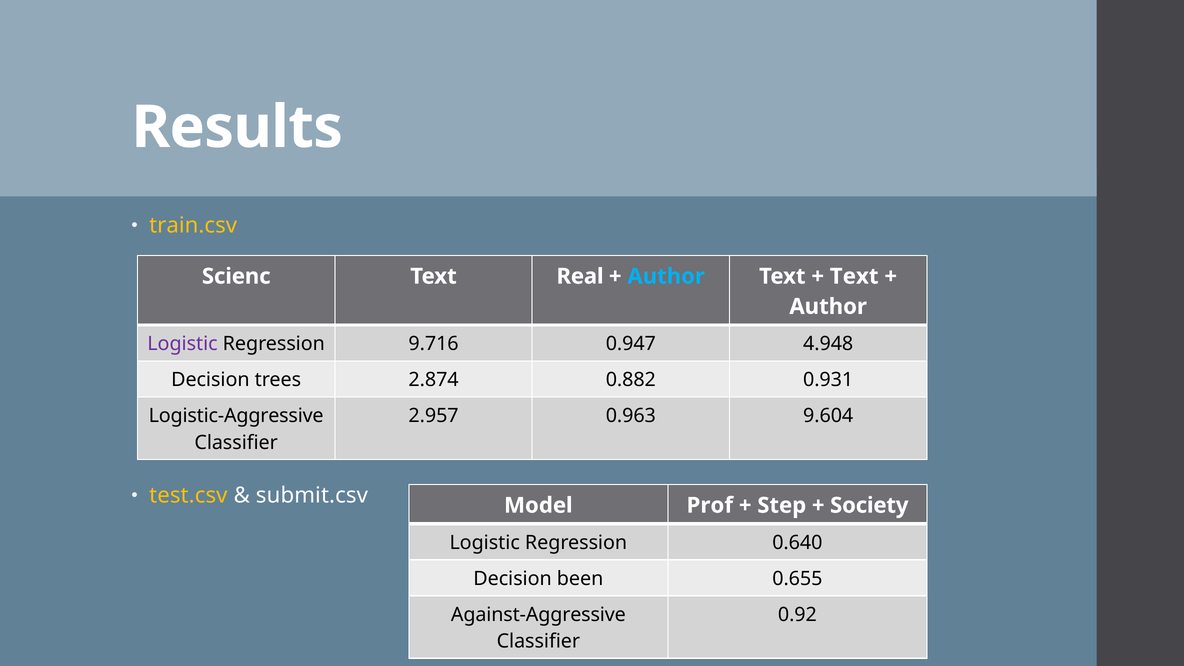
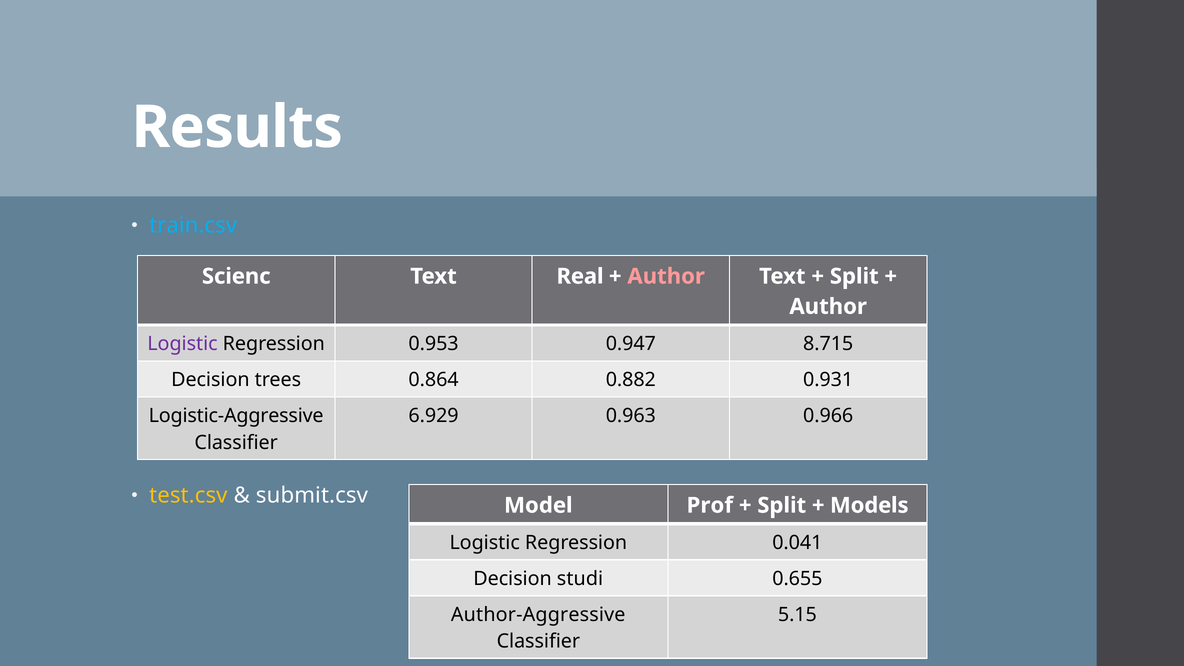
train.csv colour: yellow -> light blue
Author at (666, 276) colour: light blue -> pink
Text at (854, 276): Text -> Split
9.716: 9.716 -> 0.953
4.948: 4.948 -> 8.715
2.874: 2.874 -> 0.864
2.957: 2.957 -> 6.929
9.604: 9.604 -> 0.966
Step at (782, 505): Step -> Split
Society: Society -> Models
0.640: 0.640 -> 0.041
been: been -> studi
Against-Aggressive: Against-Aggressive -> Author-Aggressive
0.92: 0.92 -> 5.15
